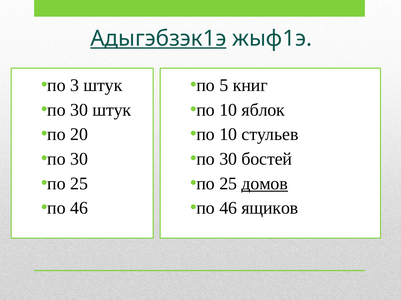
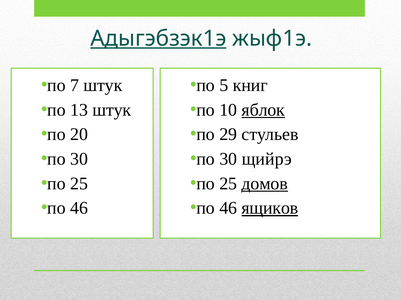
3: 3 -> 7
30 at (79, 110): 30 -> 13
яблок underline: none -> present
10 at (228, 135): 10 -> 29
бостей: бостей -> щийрэ
ящиков underline: none -> present
